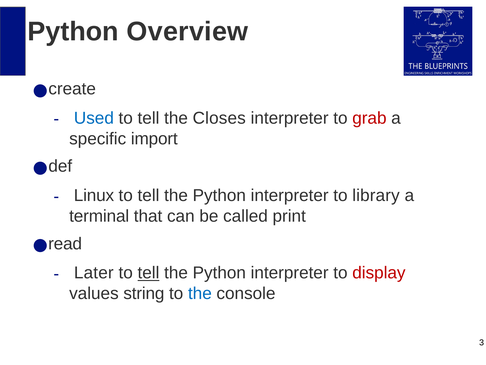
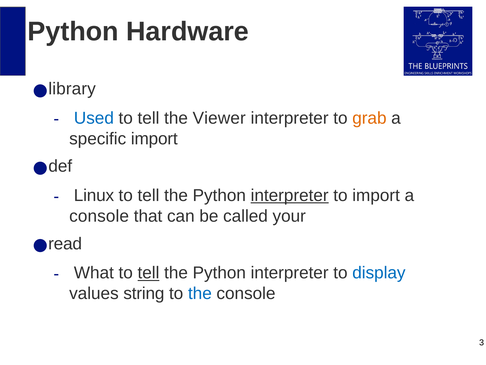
Overview: Overview -> Hardware
create: create -> library
Closes: Closes -> Viewer
grab colour: red -> orange
interpreter at (290, 195) underline: none -> present
to library: library -> import
terminal at (99, 216): terminal -> console
print: print -> your
Later: Later -> What
display colour: red -> blue
